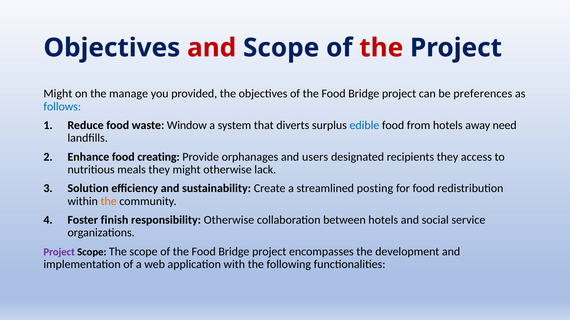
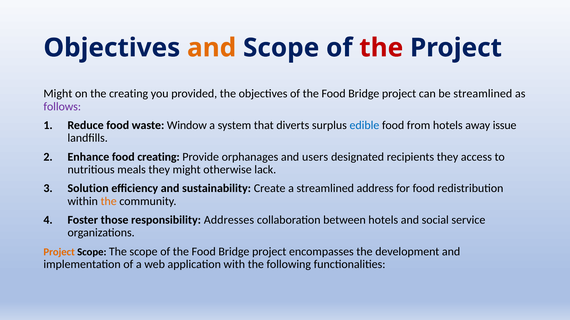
and at (212, 48) colour: red -> orange
the manage: manage -> creating
be preferences: preferences -> streamlined
follows colour: blue -> purple
need: need -> issue
posting: posting -> address
finish: finish -> those
responsibility Otherwise: Otherwise -> Addresses
Project at (59, 252) colour: purple -> orange
